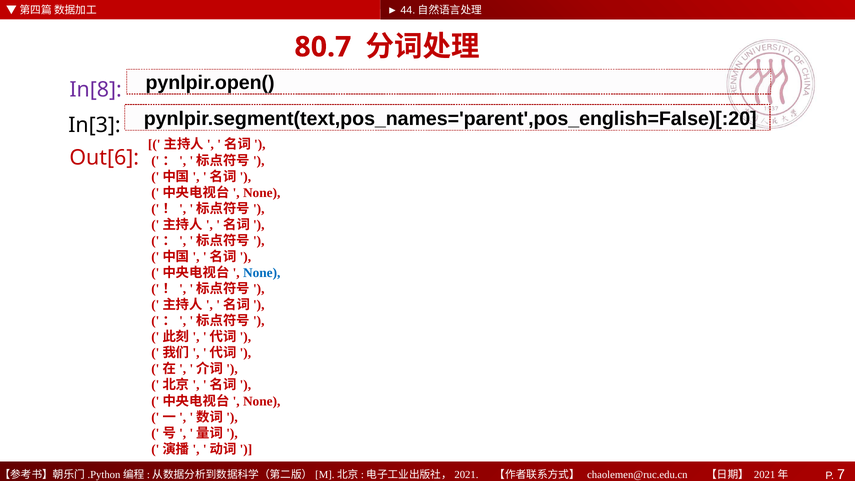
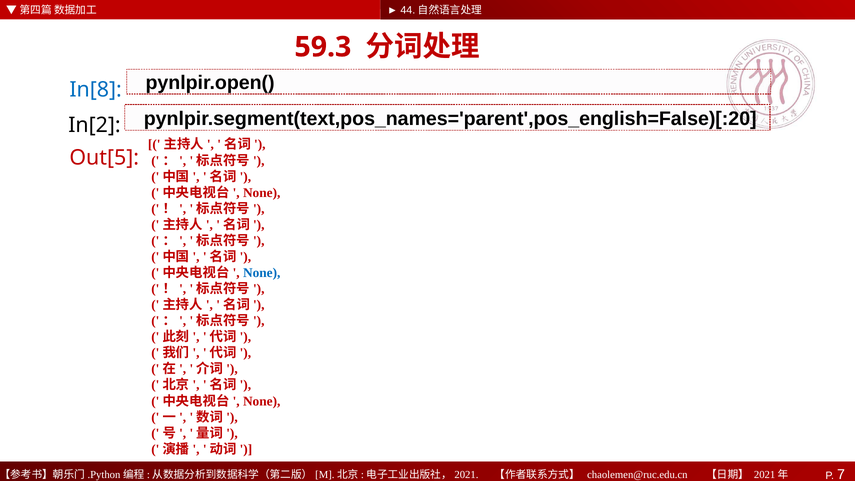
80.7: 80.7 -> 59.3
In[8 colour: purple -> blue
In[3: In[3 -> In[2
Out[6: Out[6 -> Out[5
